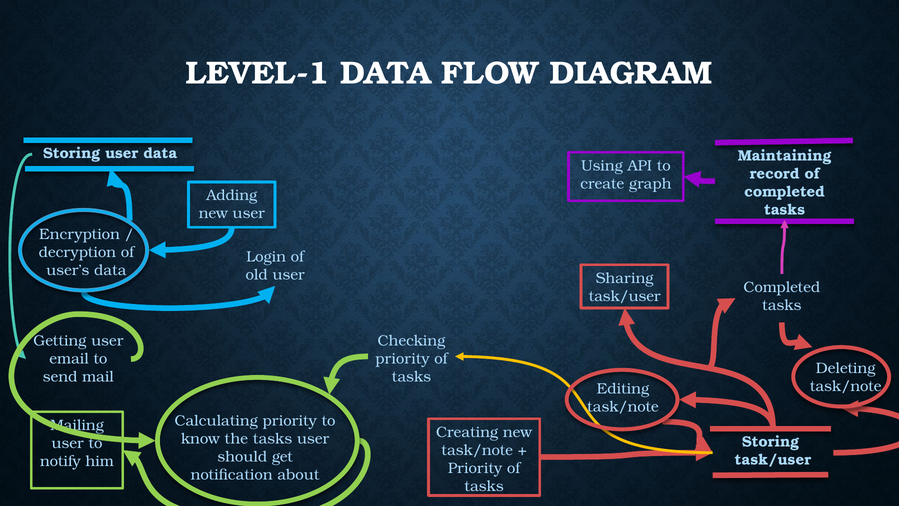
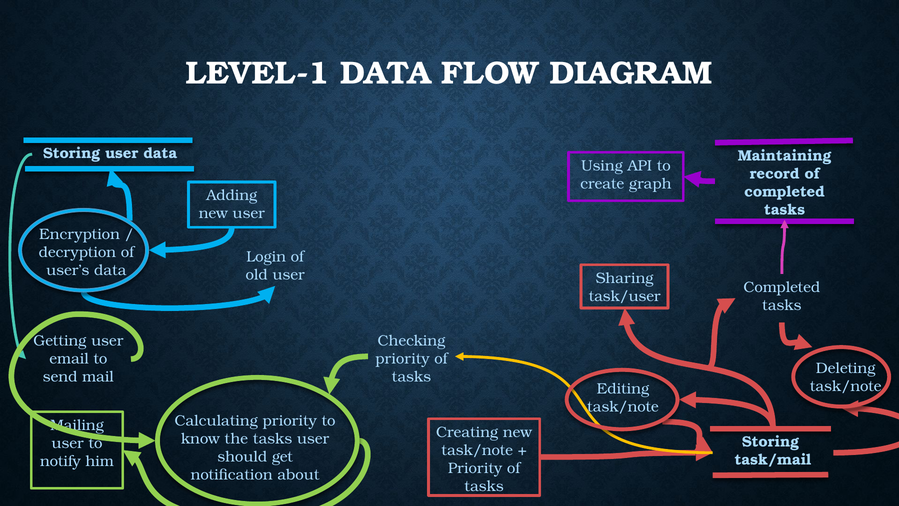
task/user at (773, 460): task/user -> task/mail
